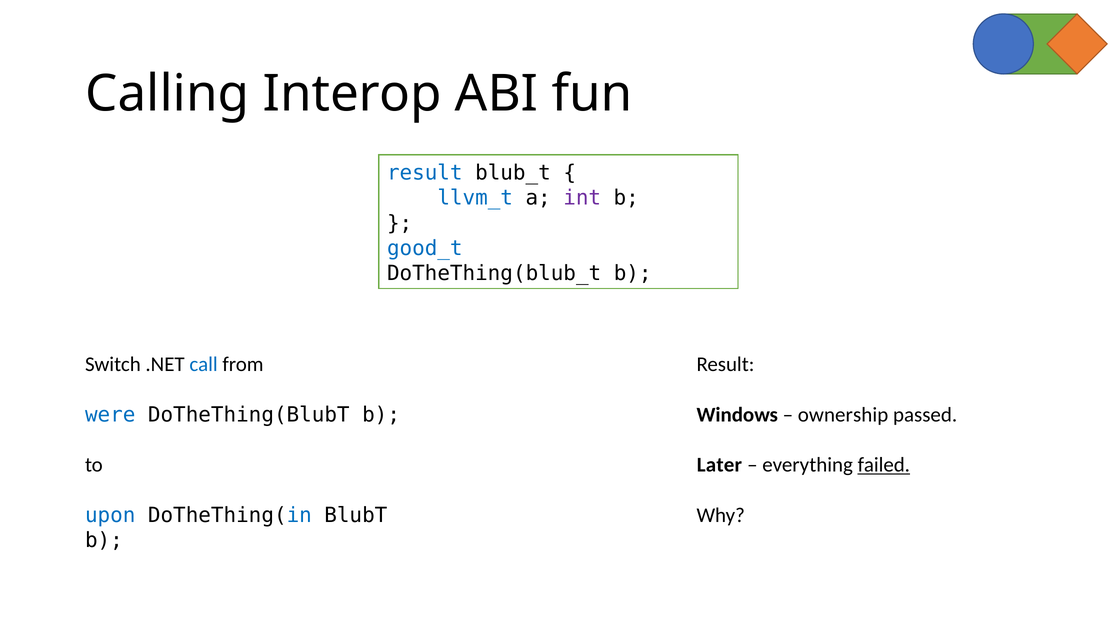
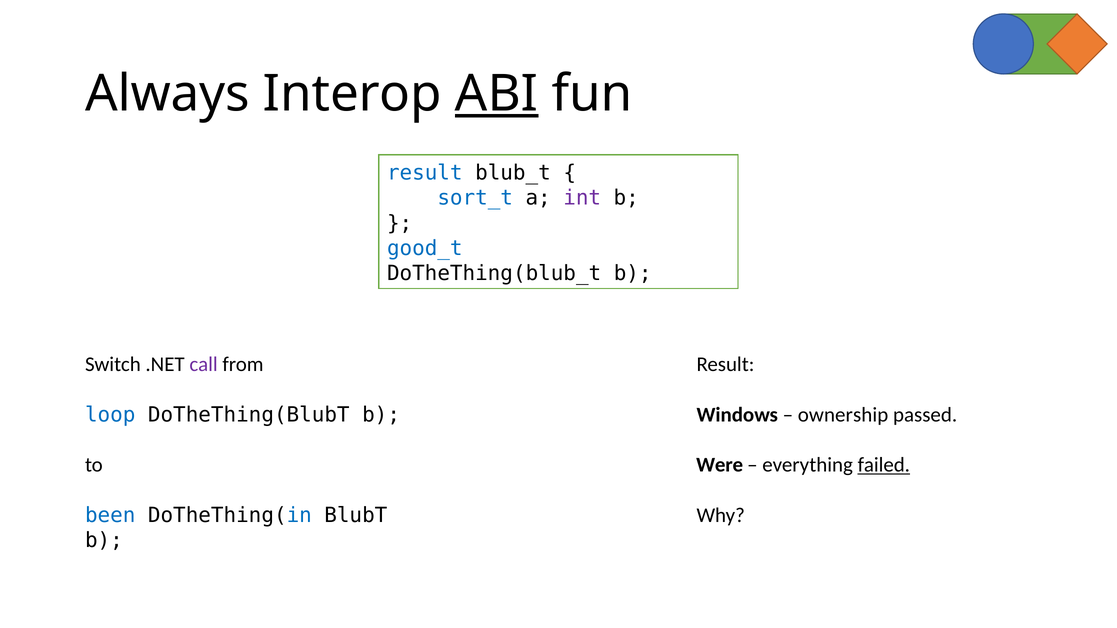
Calling: Calling -> Always
ABI underline: none -> present
llvm_t: llvm_t -> sort_t
call colour: blue -> purple
were: were -> loop
Later: Later -> Were
upon: upon -> been
